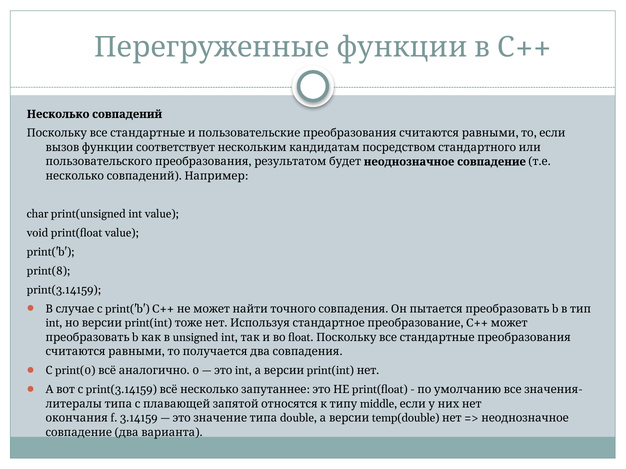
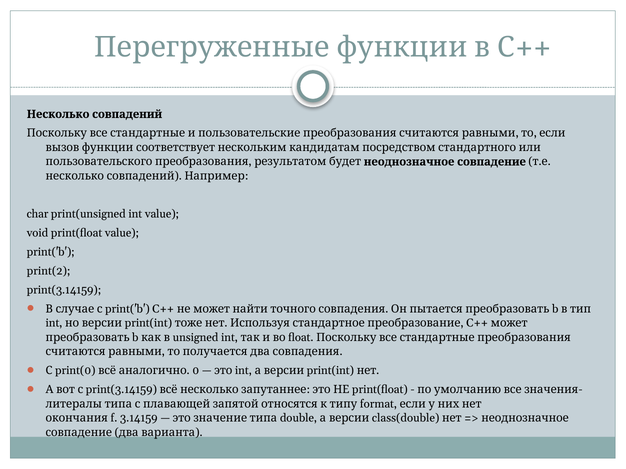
print(8: print(8 -> print(2
middle: middle -> format
temp(double: temp(double -> class(double
